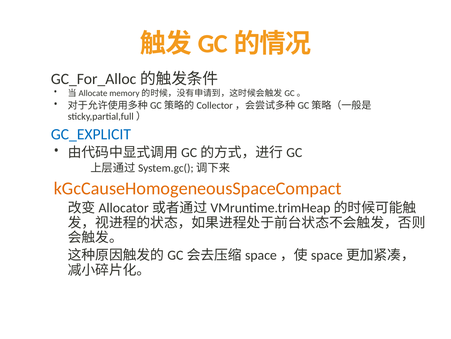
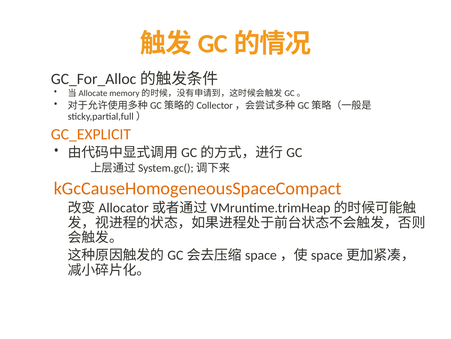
GC_EXPLICIT colour: blue -> orange
